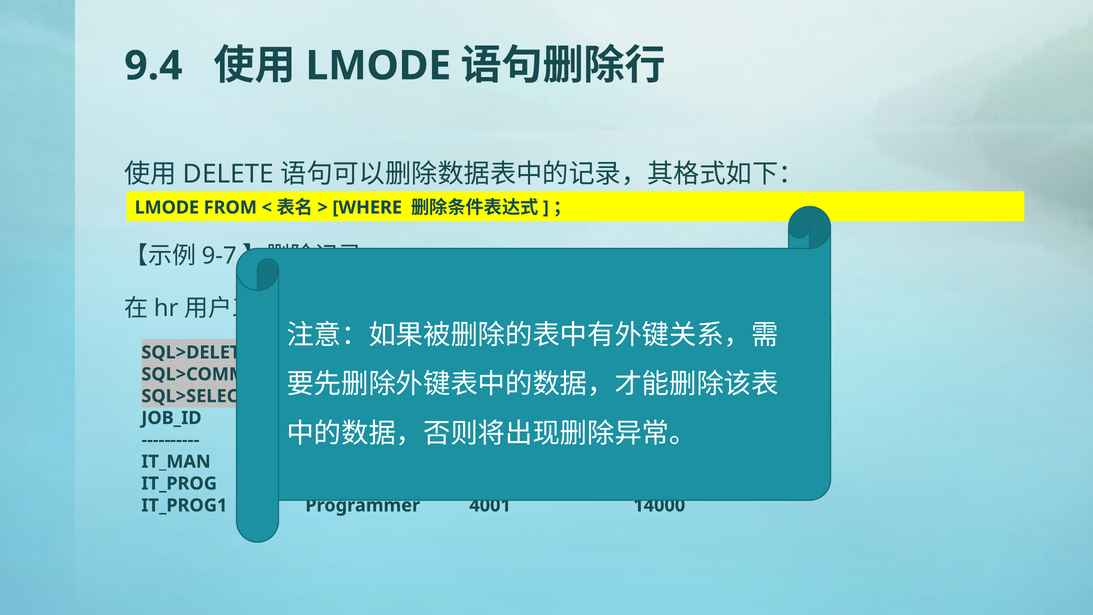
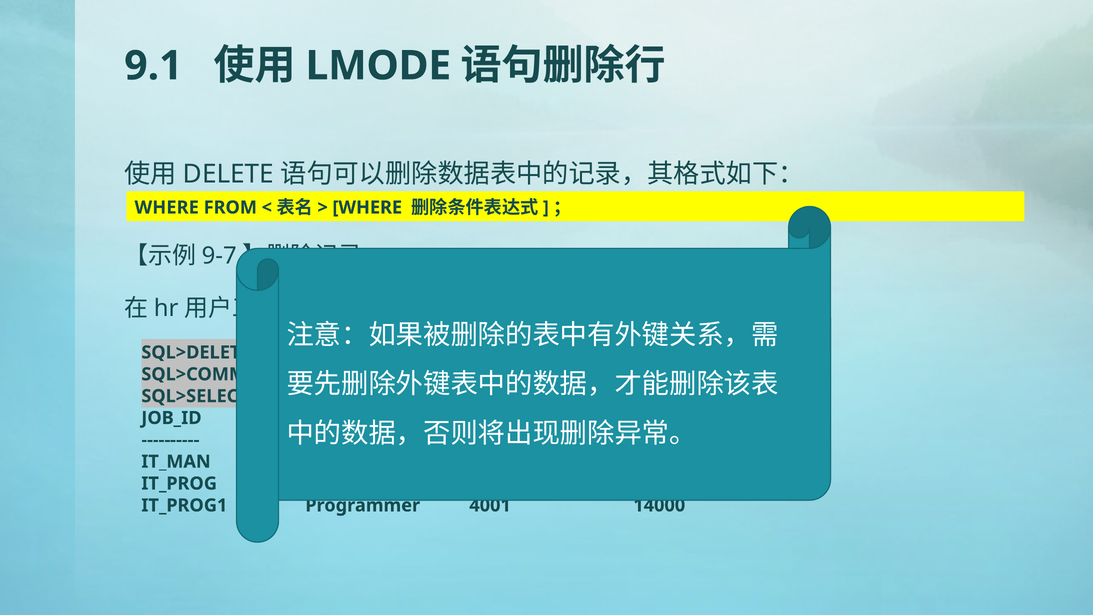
9.4: 9.4 -> 9.1
LMODE at (167, 208): LMODE -> WHERE
